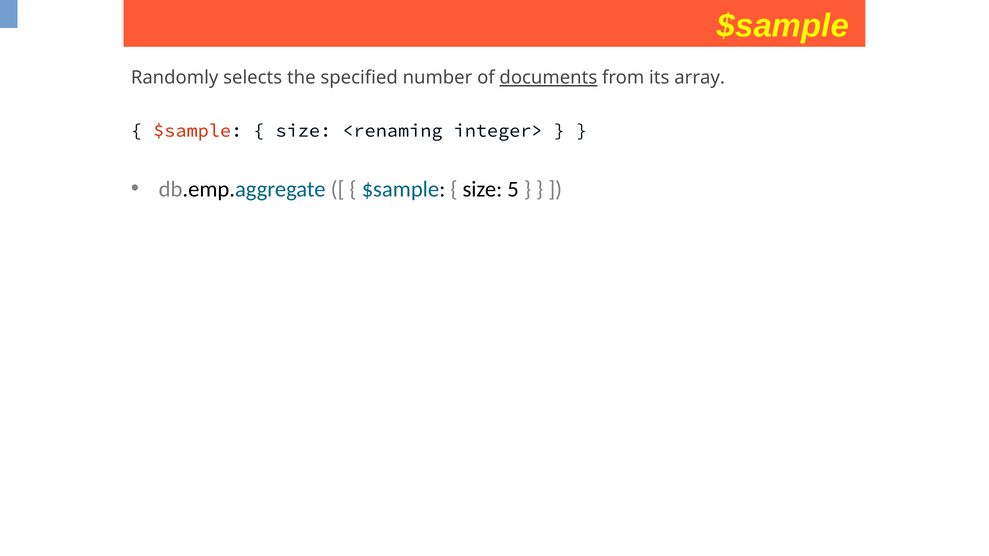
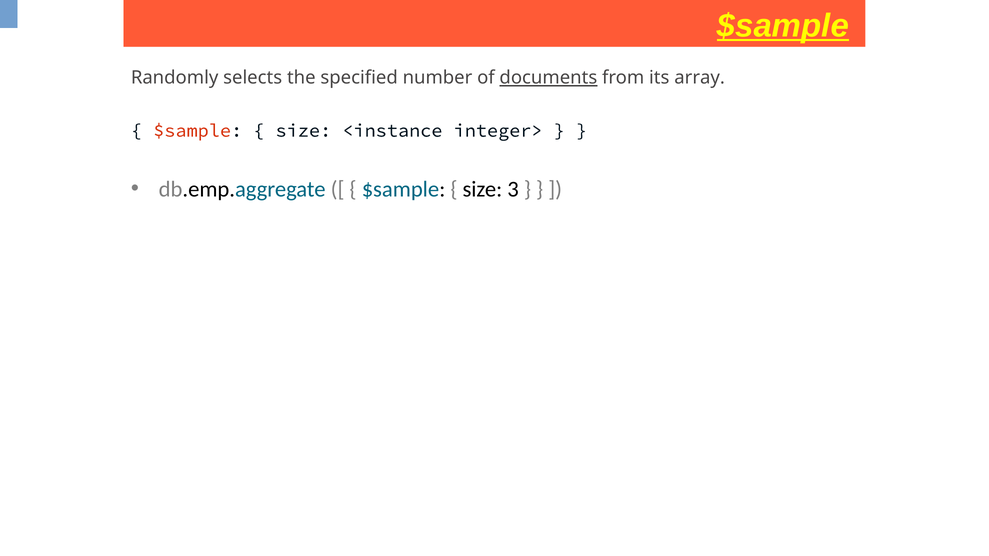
$sample at (783, 26) underline: none -> present
<renaming: <renaming -> <instance
5: 5 -> 3
